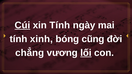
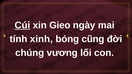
xin Tính: Tính -> Gieo
chẳng: chẳng -> chúng
lối underline: present -> none
